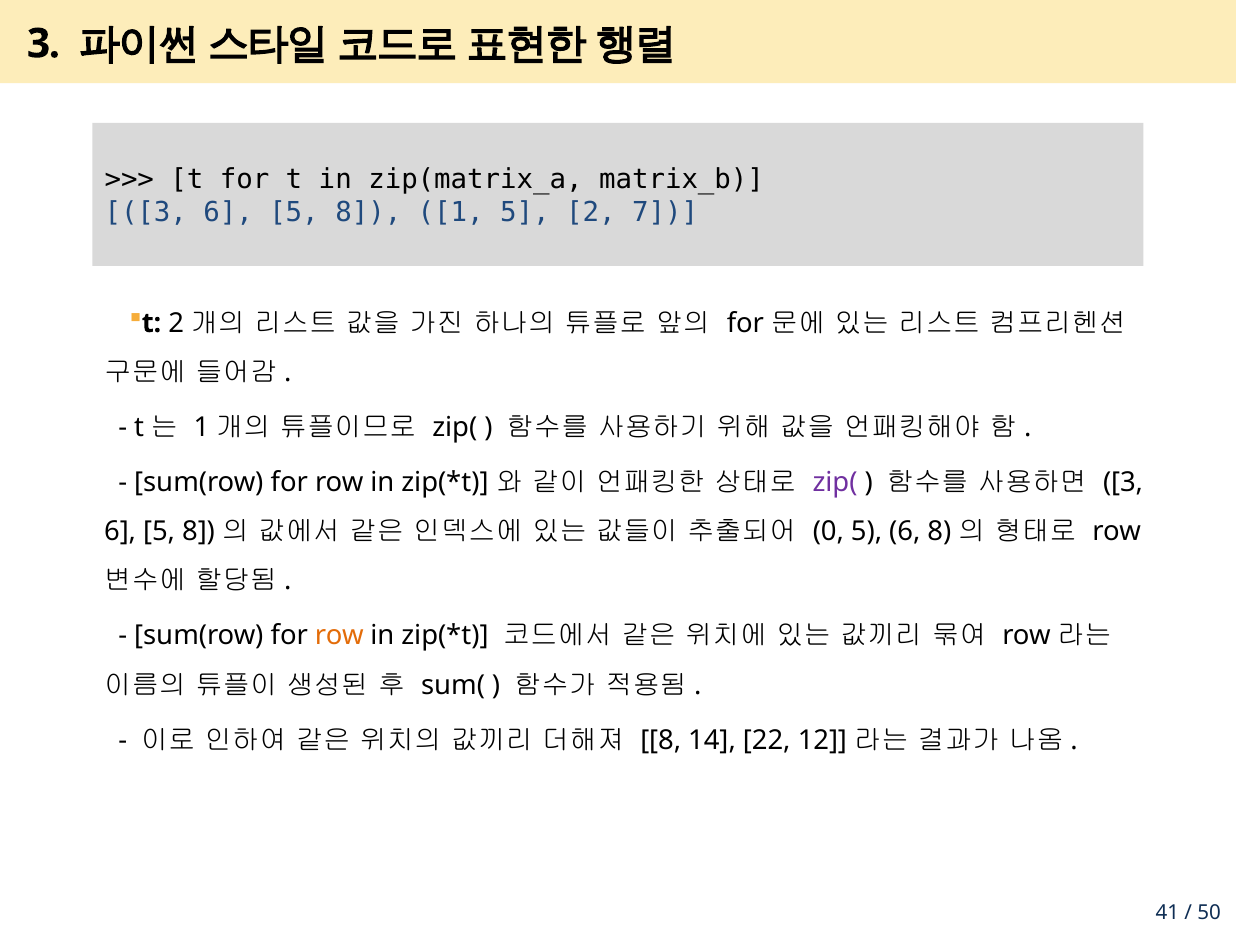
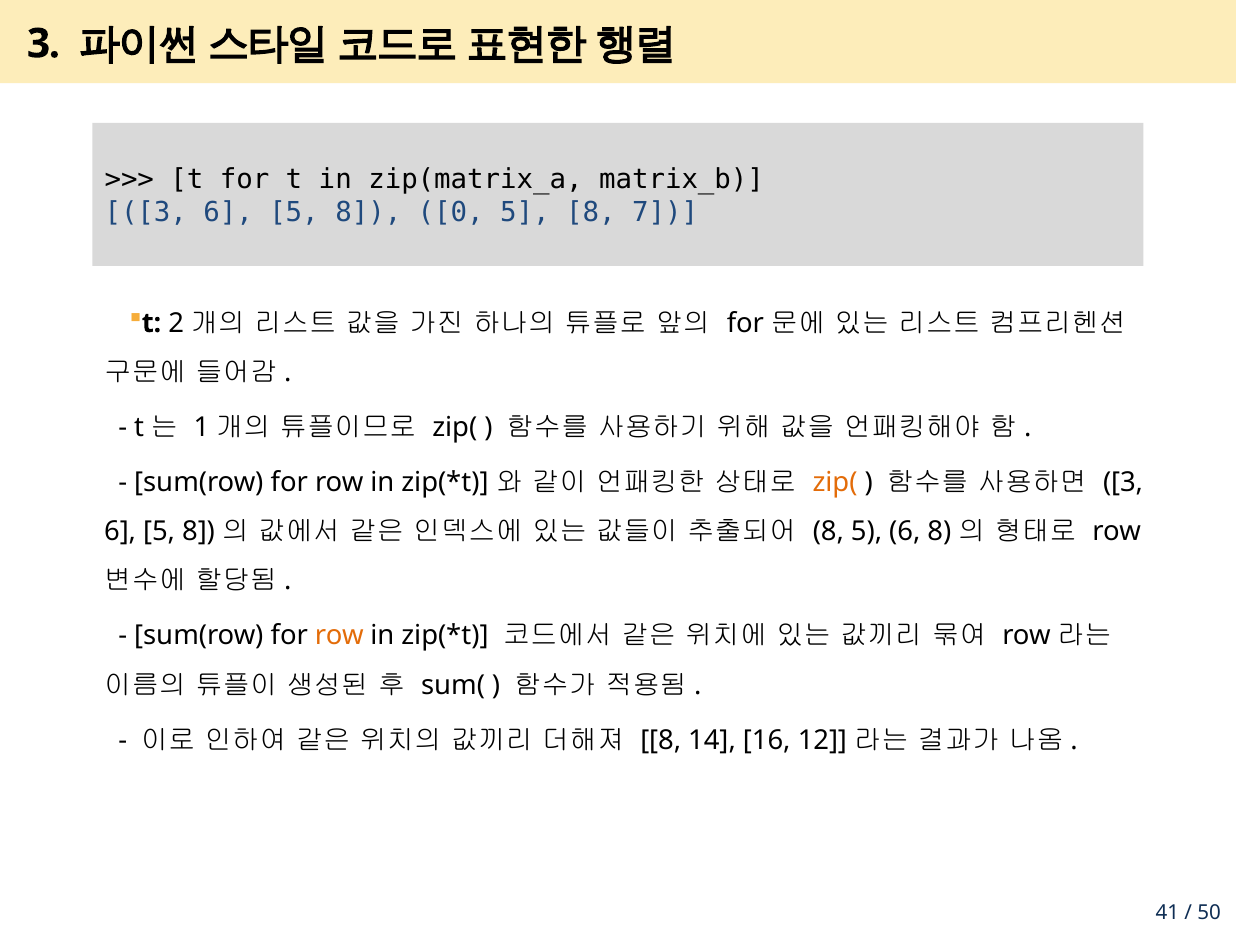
1: 1 -> 0
2 at (591, 213): 2 -> 8
zip( at (835, 482) colour: purple -> orange
0 at (828, 532): 0 -> 8
22: 22 -> 16
